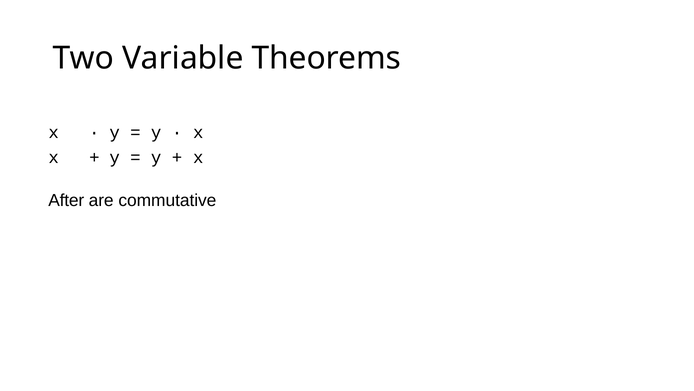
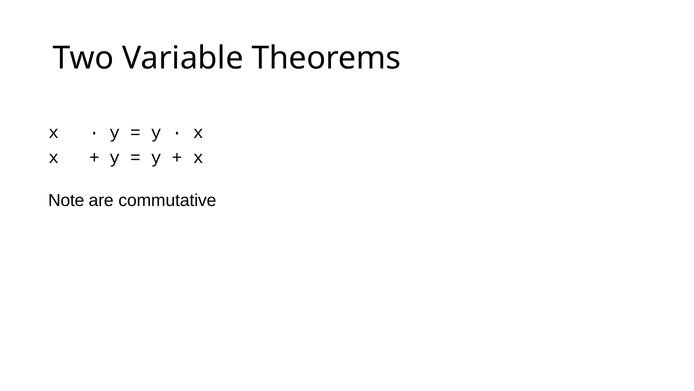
After: After -> Note
